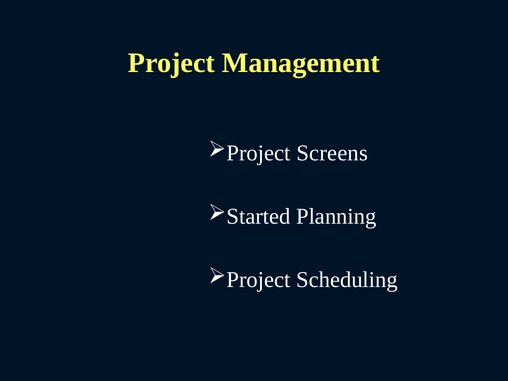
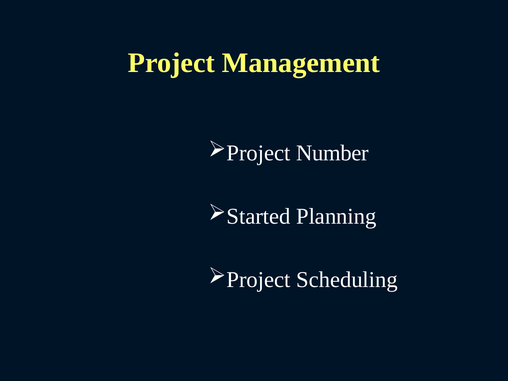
Screens: Screens -> Number
